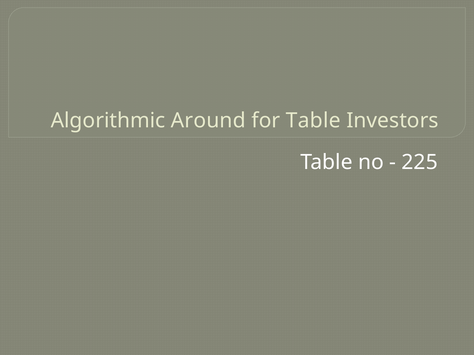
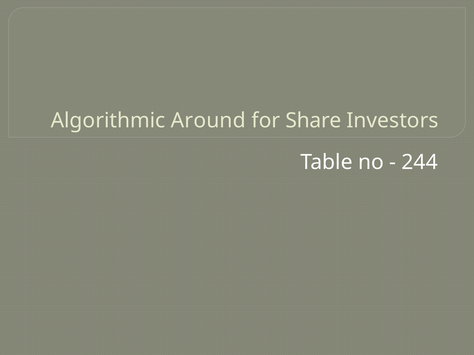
for Table: Table -> Share
225: 225 -> 244
